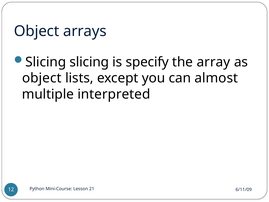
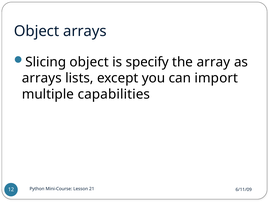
Slicing slicing: slicing -> object
object at (42, 78): object -> arrays
almost: almost -> import
interpreted: interpreted -> capabilities
